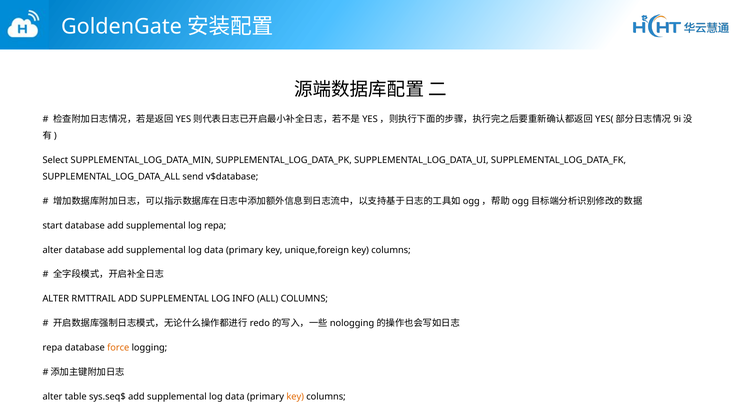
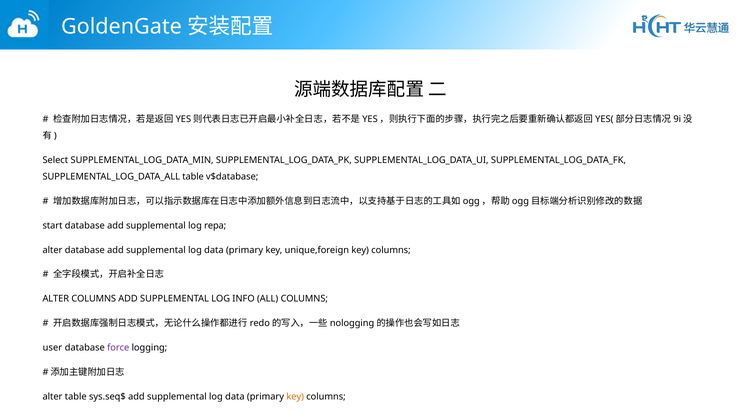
SUPPLEMENTAL_LOG_DATA_ALL send: send -> table
ALTER RMTTRAIL: RMTTRAIL -> COLUMNS
repa at (52, 348): repa -> user
force colour: orange -> purple
